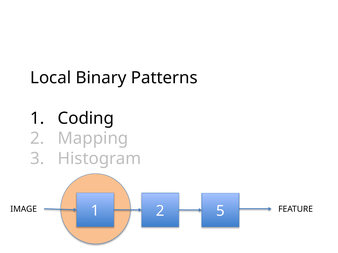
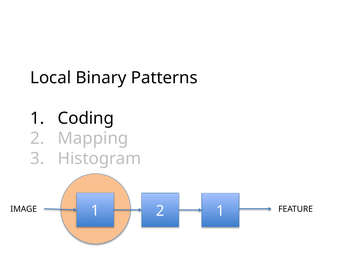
2 5: 5 -> 1
